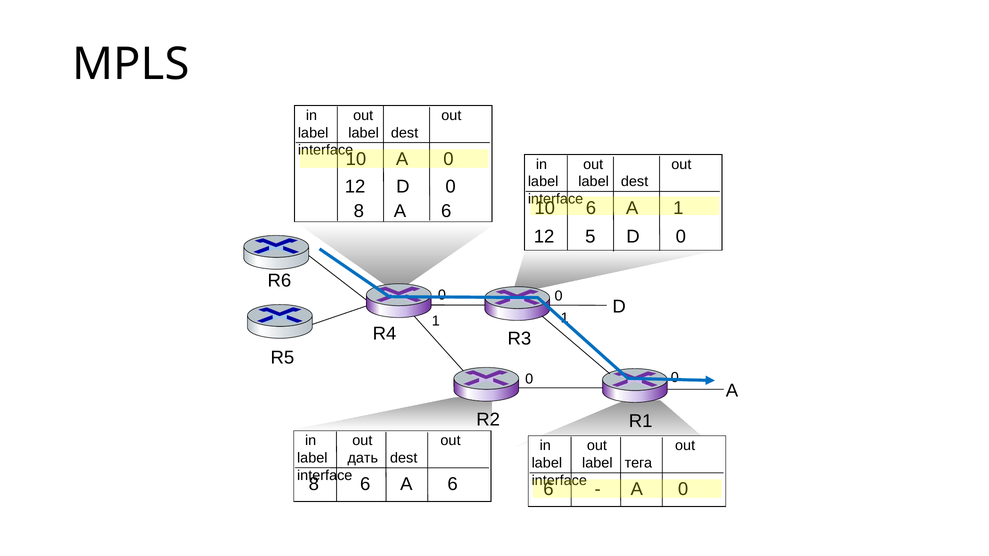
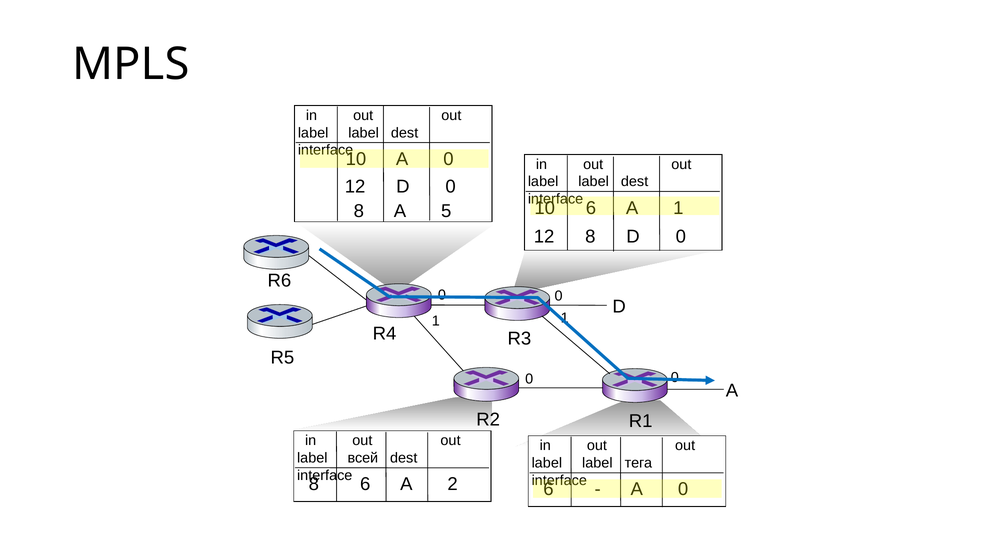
8 A 6: 6 -> 5
12 5: 5 -> 8
дать: дать -> всей
6 A 6: 6 -> 2
